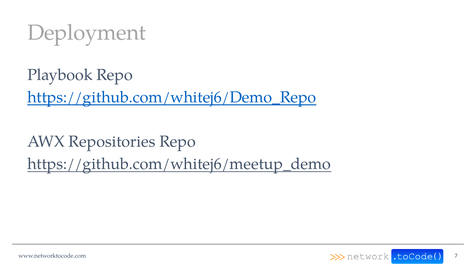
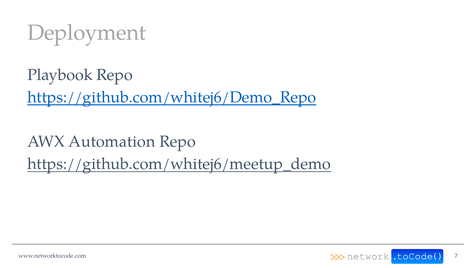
Repositories: Repositories -> Automation
